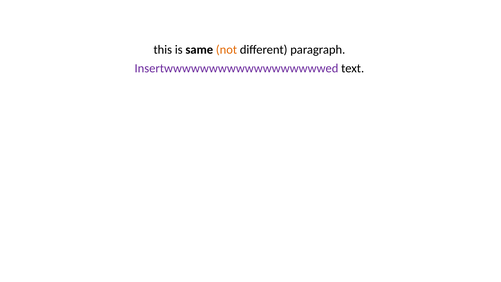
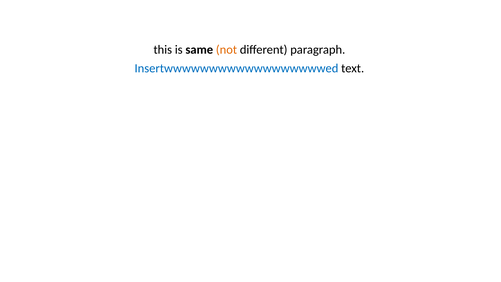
Insertwwwwwwwwwwwwwwwwwwed colour: purple -> blue
